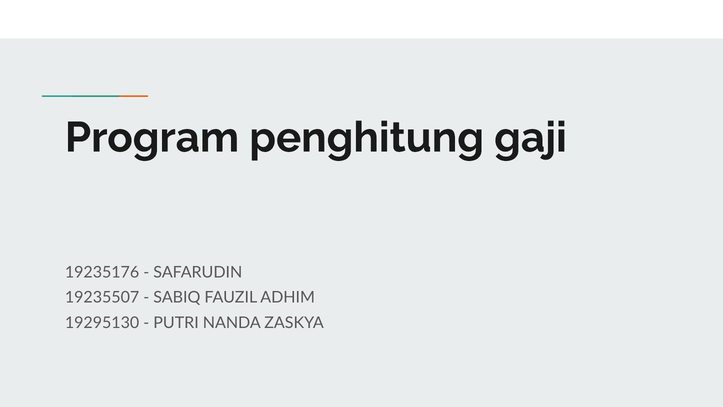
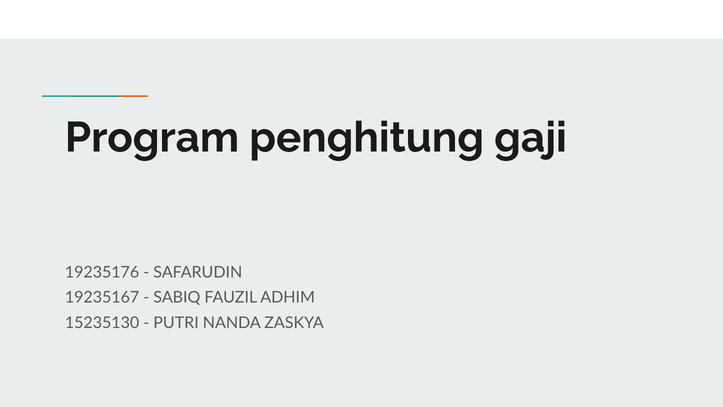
19235507: 19235507 -> 19235167
19295130: 19295130 -> 15235130
